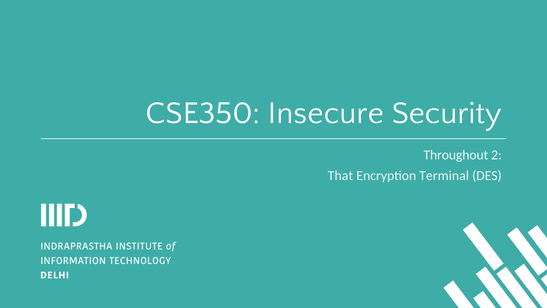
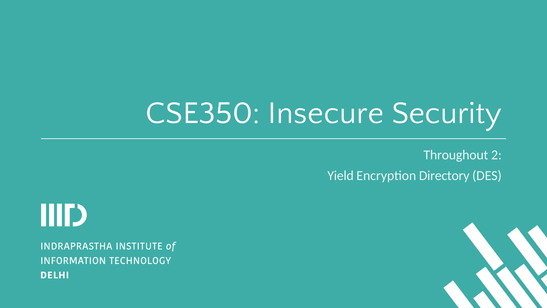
That: That -> Yield
Terminal: Terminal -> Directory
